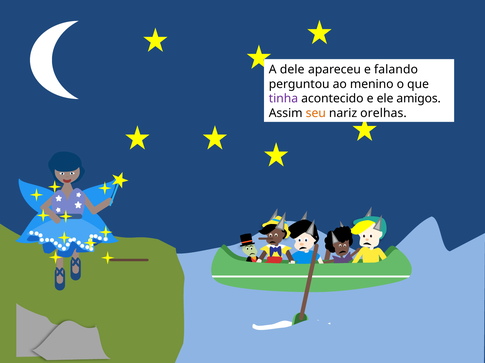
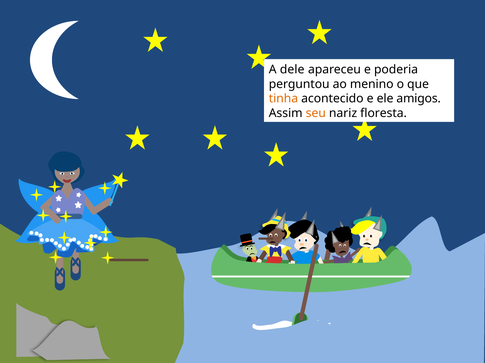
falando: falando -> poderia
tinha colour: purple -> orange
orelhas: orelhas -> floresta
